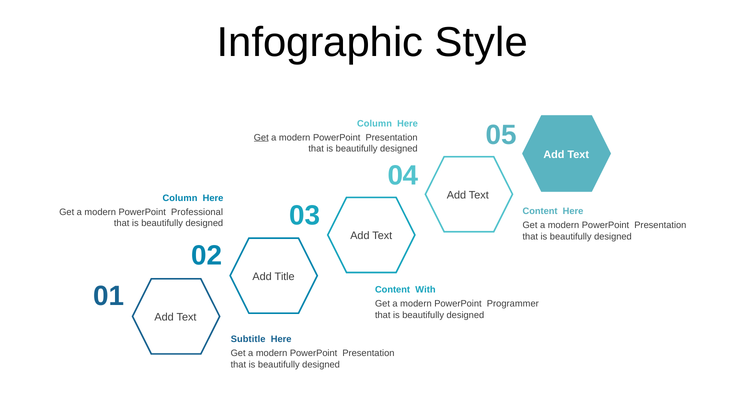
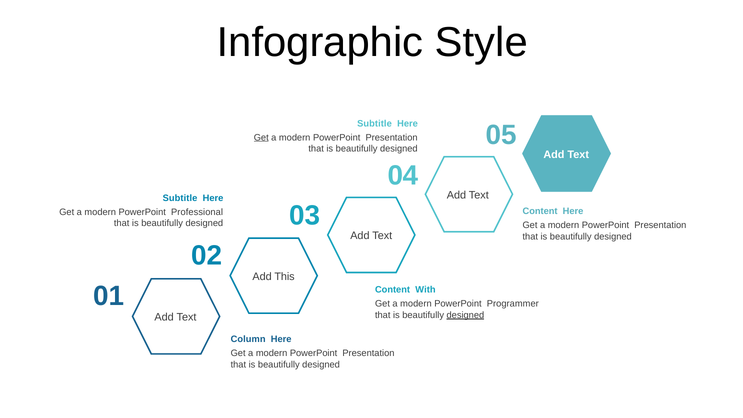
Column at (375, 123): Column -> Subtitle
Column at (180, 198): Column -> Subtitle
Title: Title -> This
designed at (465, 315) underline: none -> present
Subtitle: Subtitle -> Column
